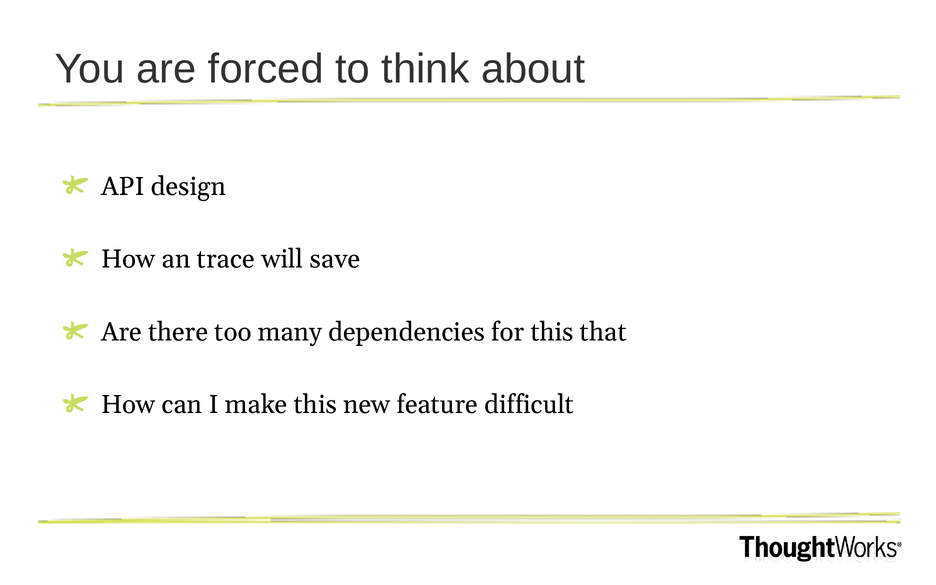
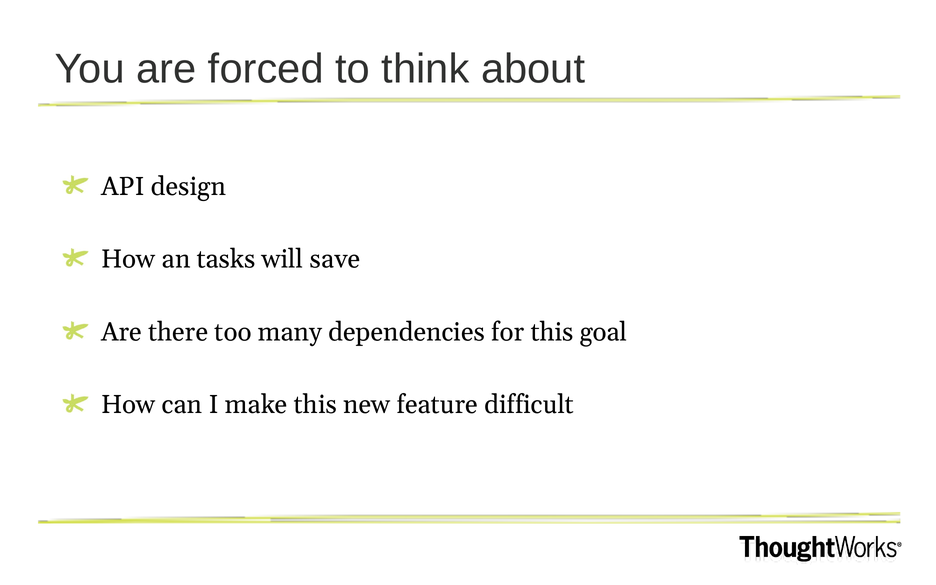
trace: trace -> tasks
that: that -> goal
